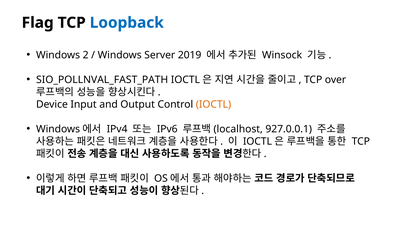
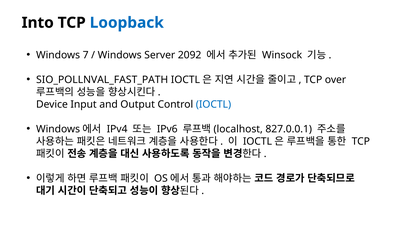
Flag: Flag -> Into
2: 2 -> 7
2019: 2019 -> 2092
IOCTL at (213, 105) colour: orange -> blue
927.0.0.1: 927.0.0.1 -> 827.0.0.1
